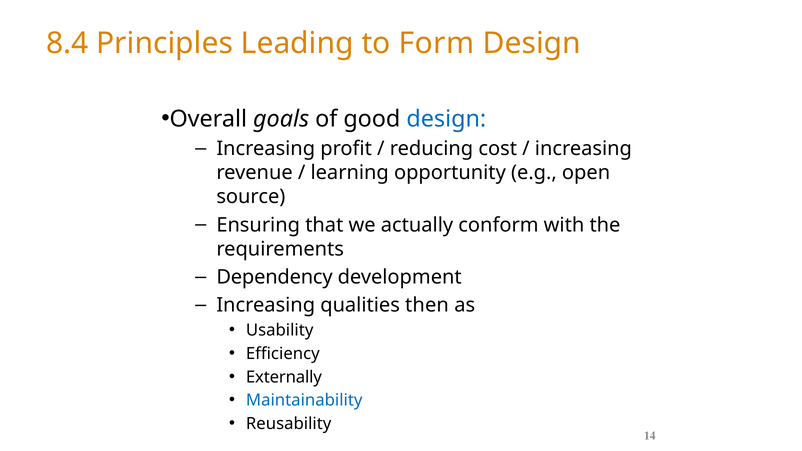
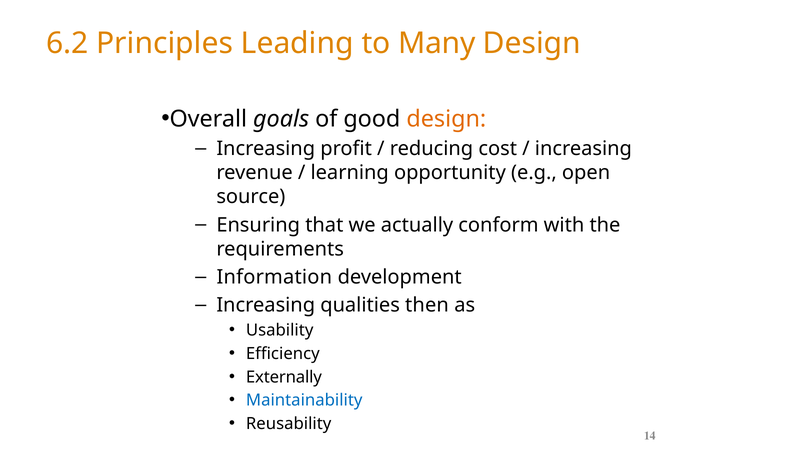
8.4: 8.4 -> 6.2
Form: Form -> Many
design at (446, 119) colour: blue -> orange
Dependency: Dependency -> Information
